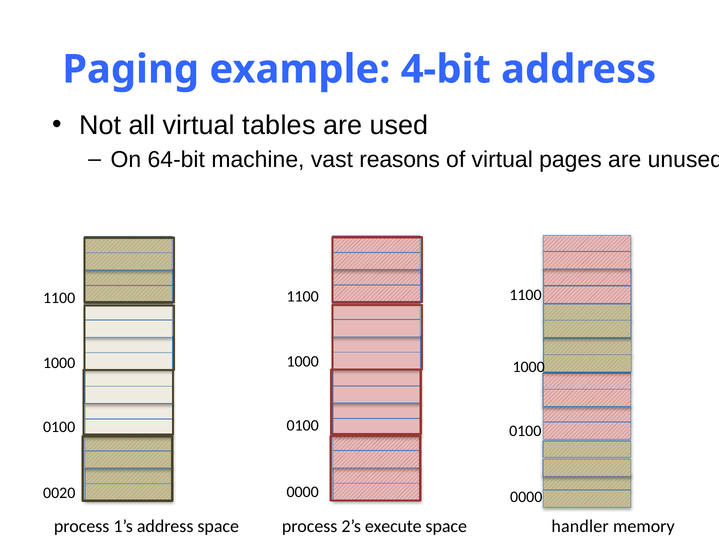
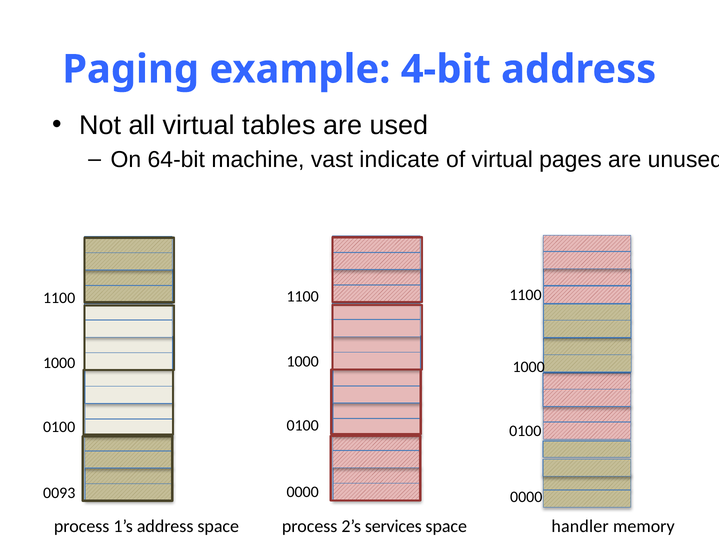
reasons: reasons -> indicate
0020: 0020 -> 0093
execute: execute -> services
